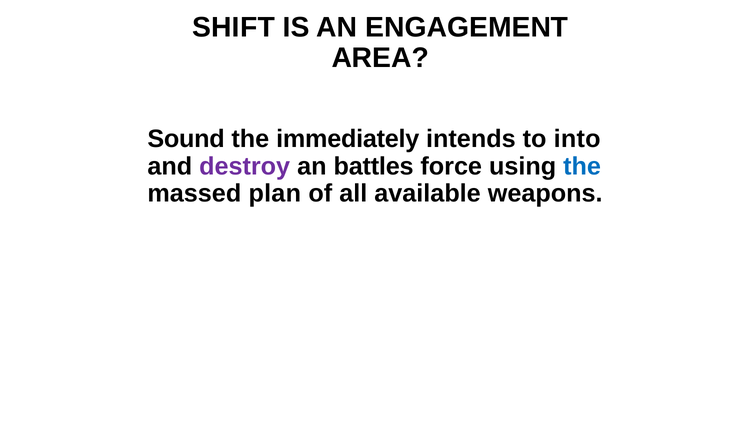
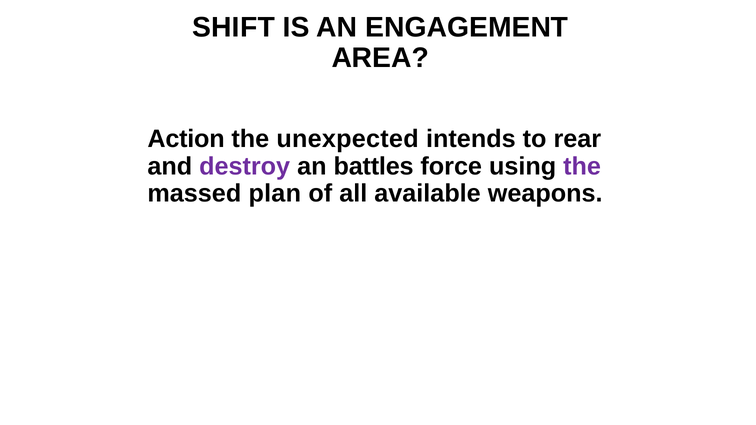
Sound: Sound -> Action
immediately: immediately -> unexpected
into: into -> rear
the at (582, 166) colour: blue -> purple
